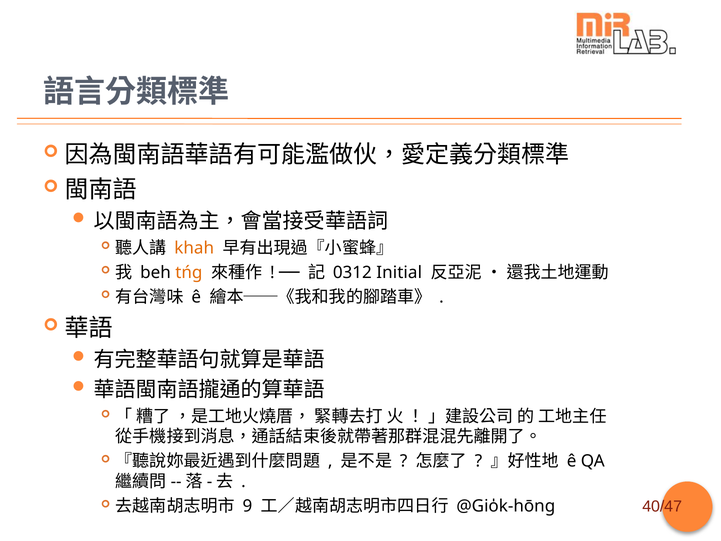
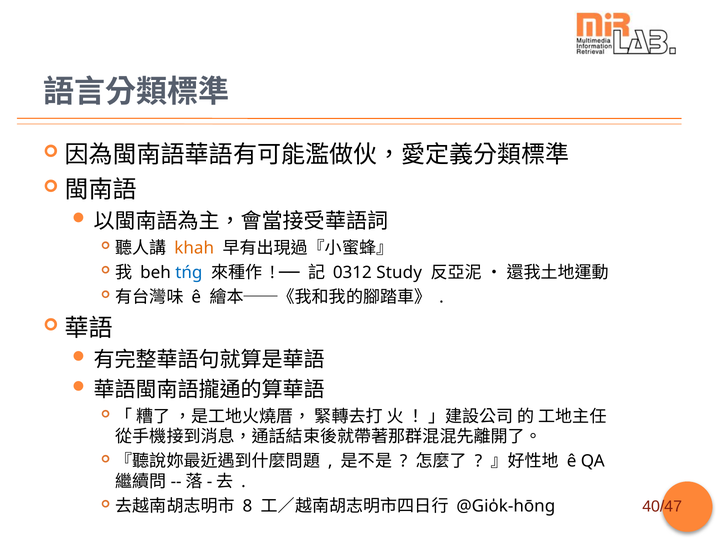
tńg colour: orange -> blue
Initial: Initial -> Study
9: 9 -> 8
